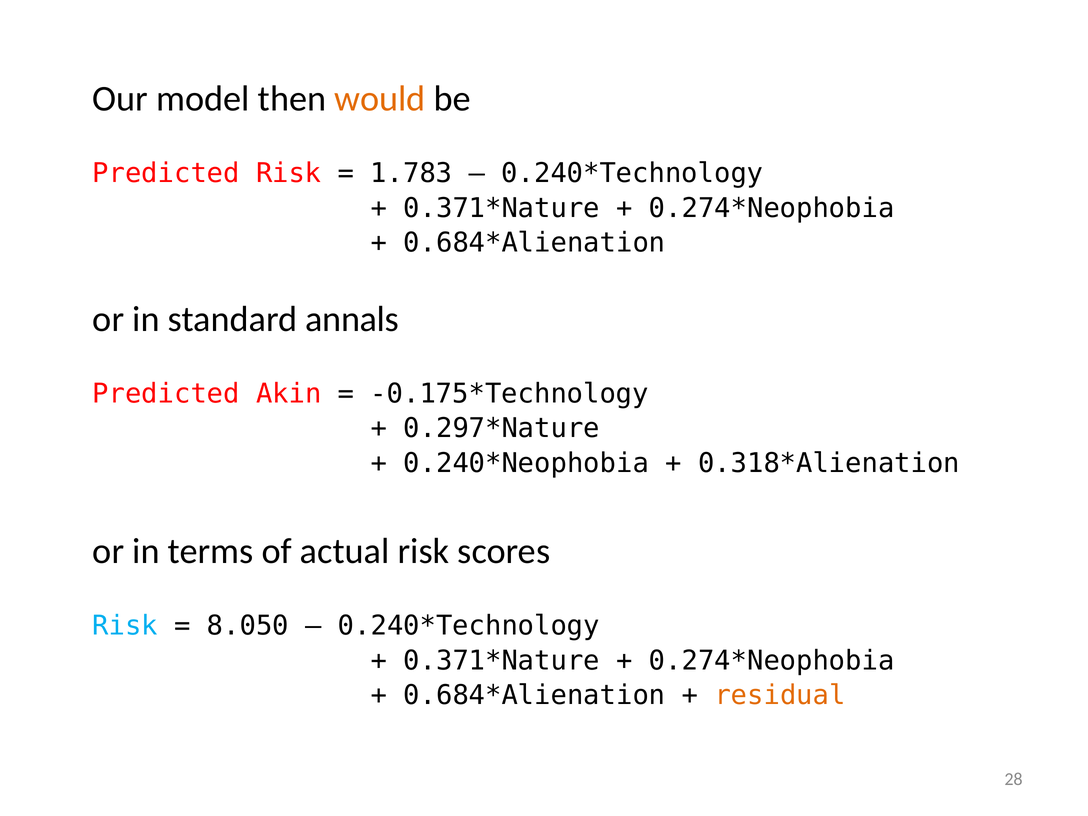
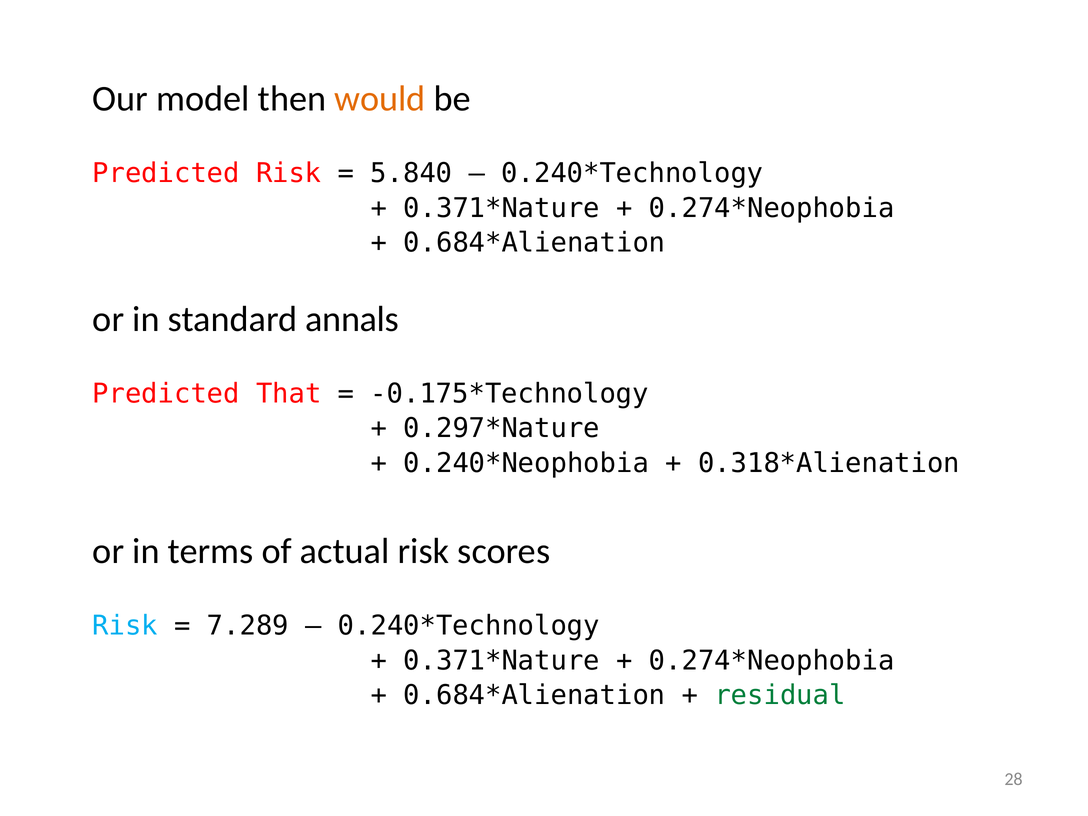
1.783: 1.783 -> 5.840
Akin: Akin -> That
8.050: 8.050 -> 7.289
residual colour: orange -> green
